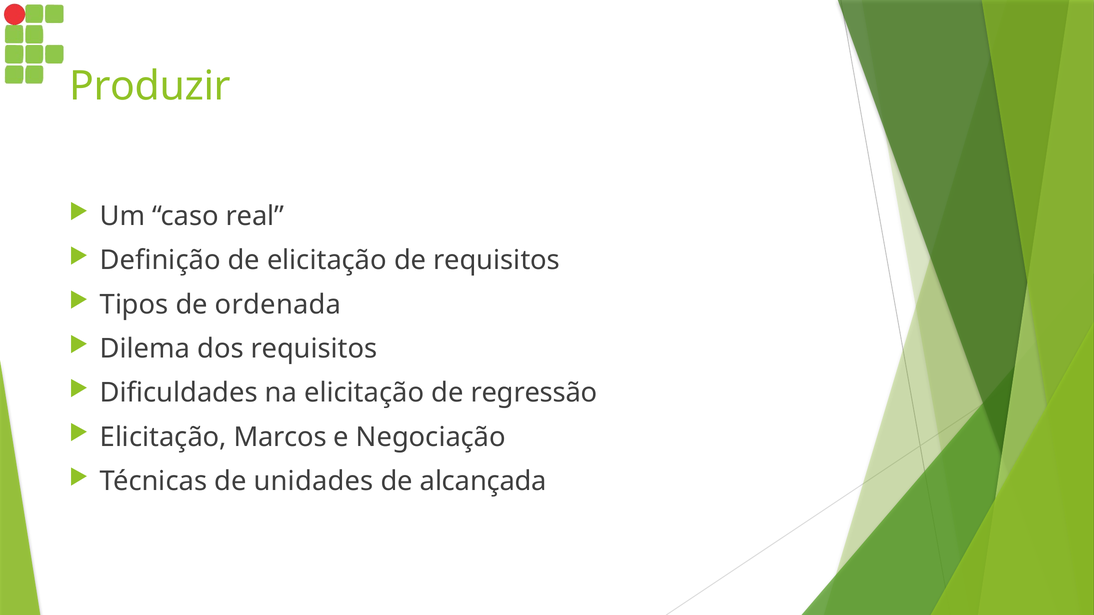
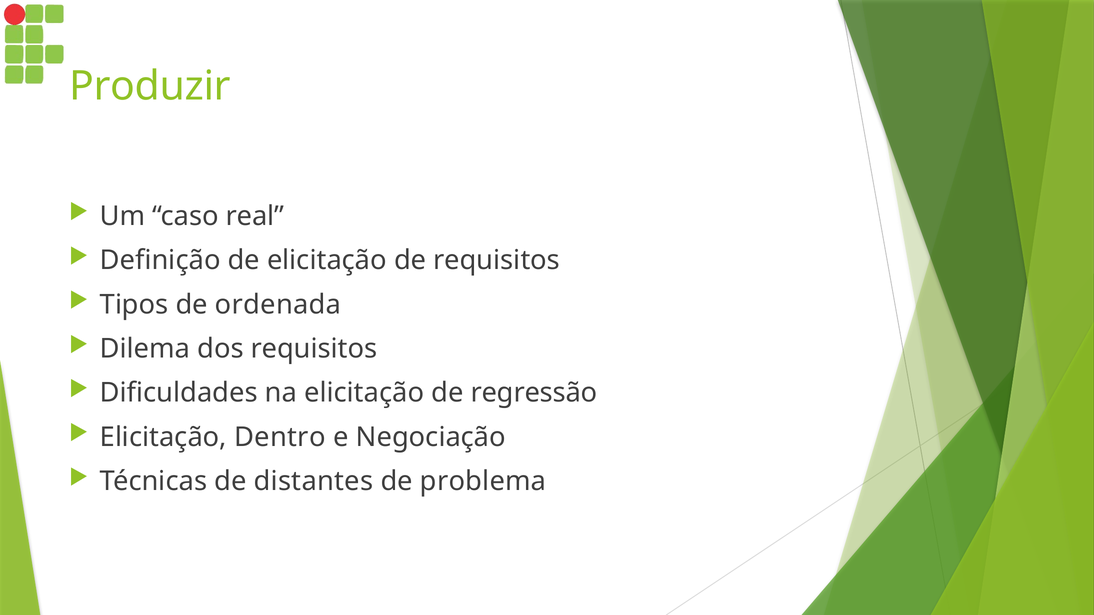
Marcos: Marcos -> Dentro
unidades: unidades -> distantes
alcançada: alcançada -> problema
